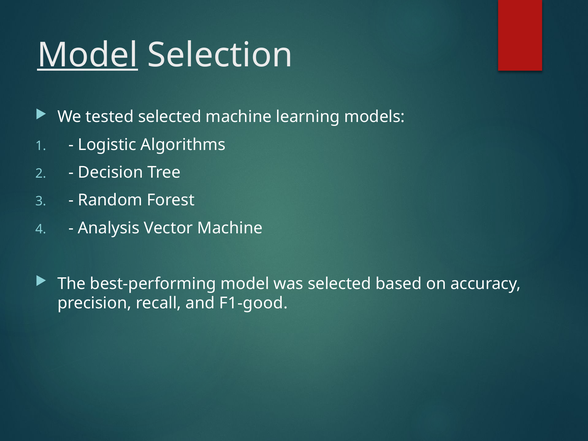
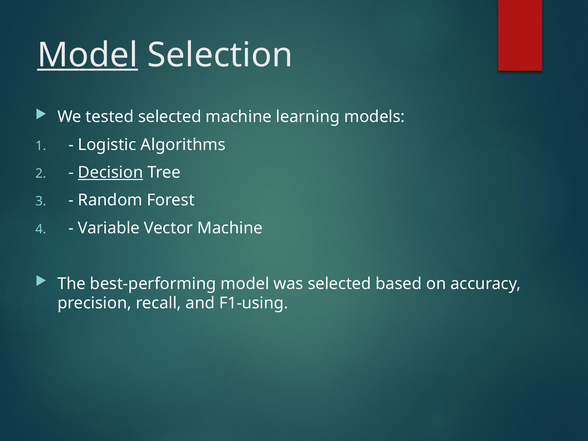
Decision underline: none -> present
Analysis: Analysis -> Variable
F1-good: F1-good -> F1-using
